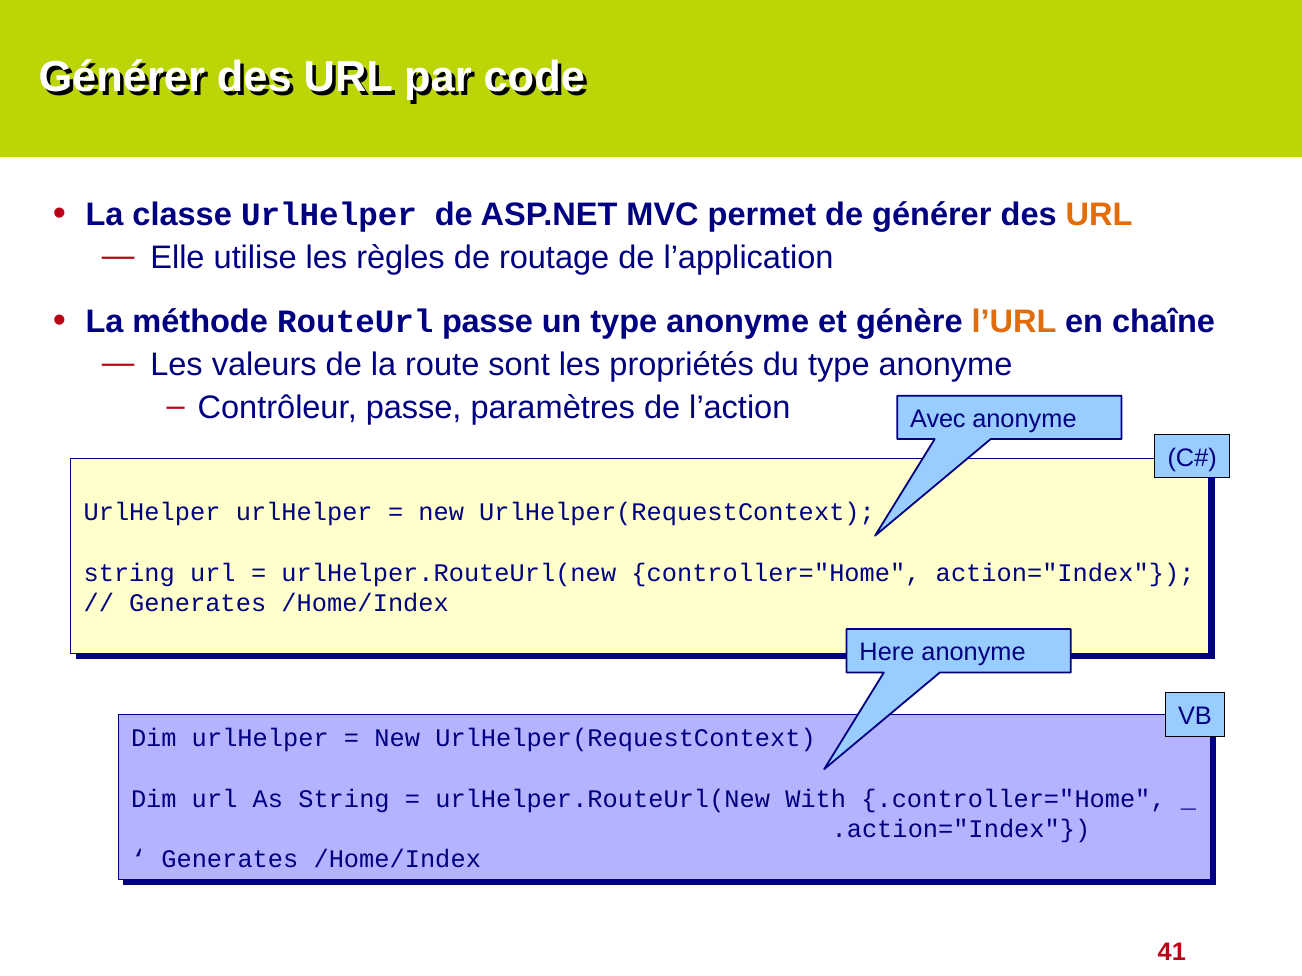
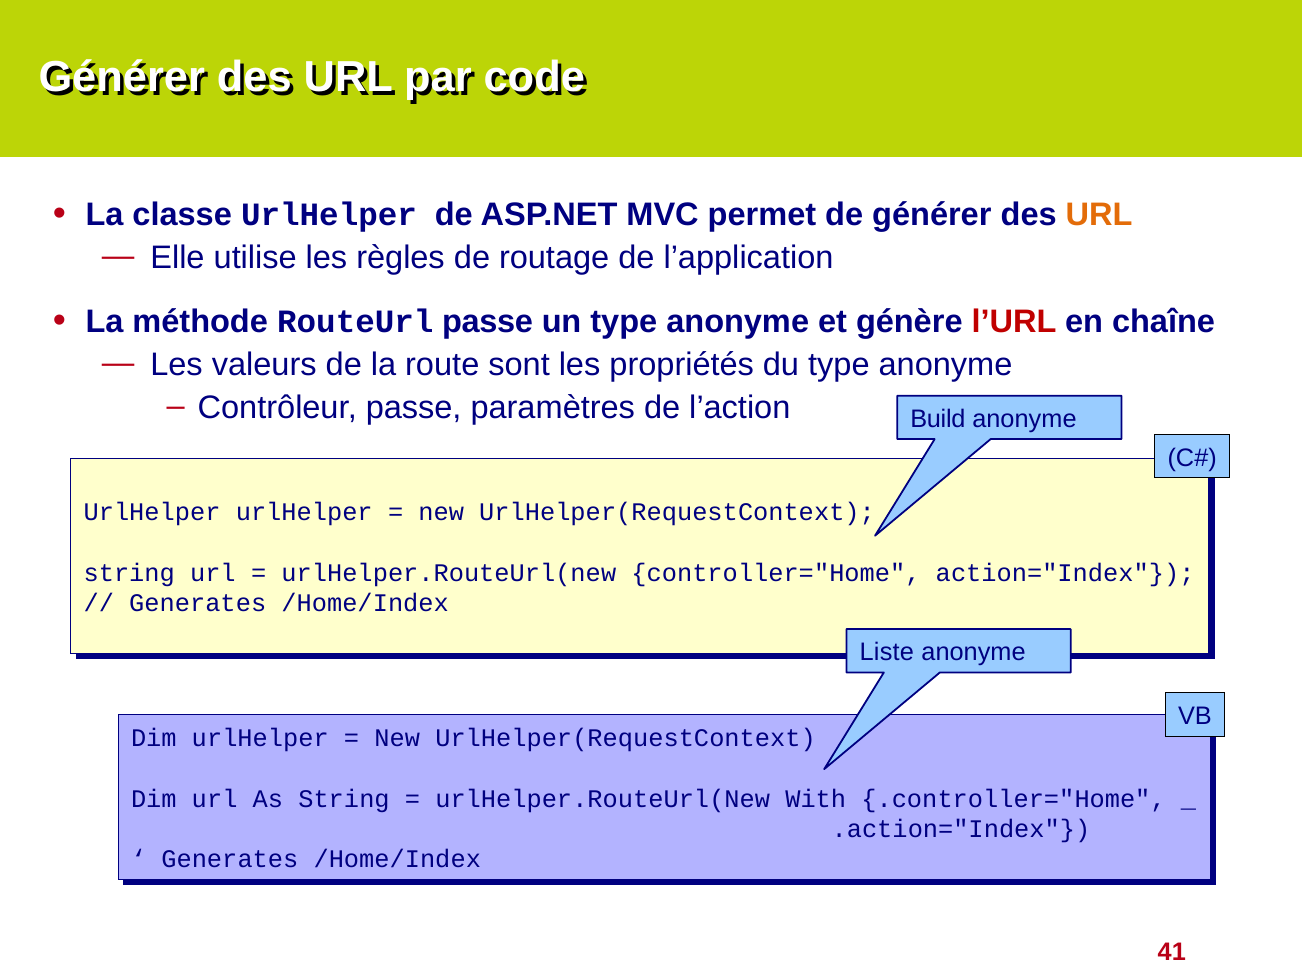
l’URL colour: orange -> red
Avec: Avec -> Build
Here: Here -> Liste
